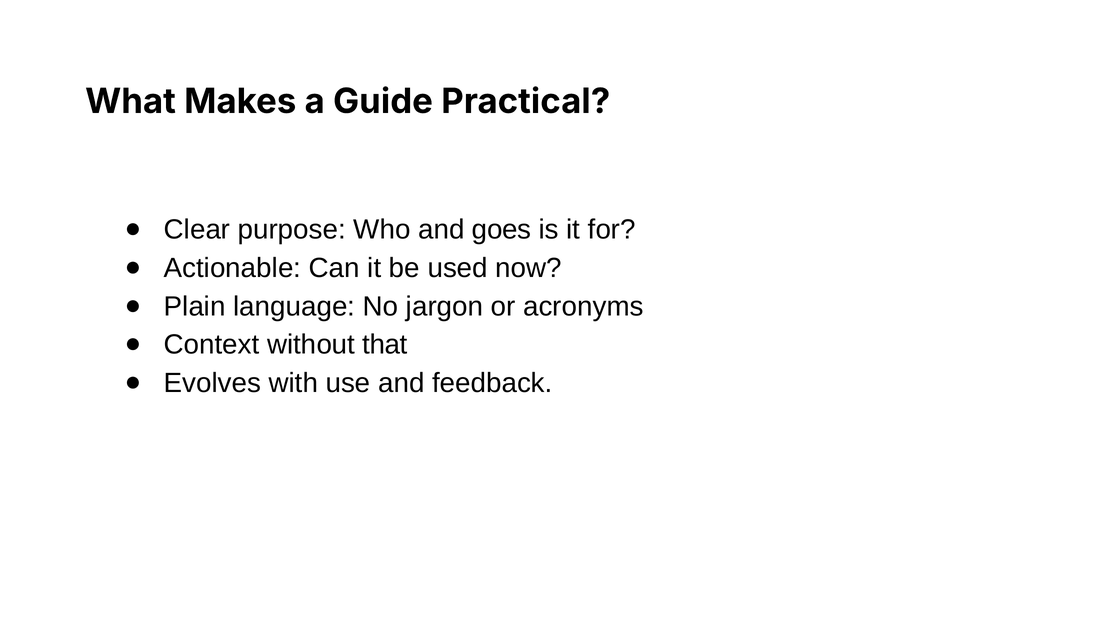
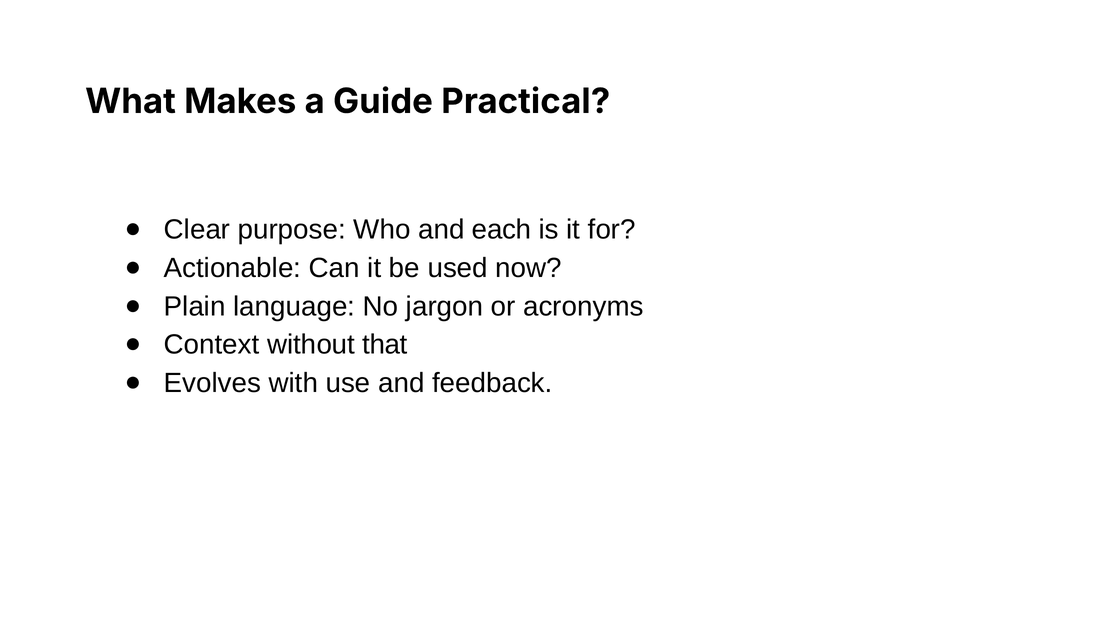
goes: goes -> each
